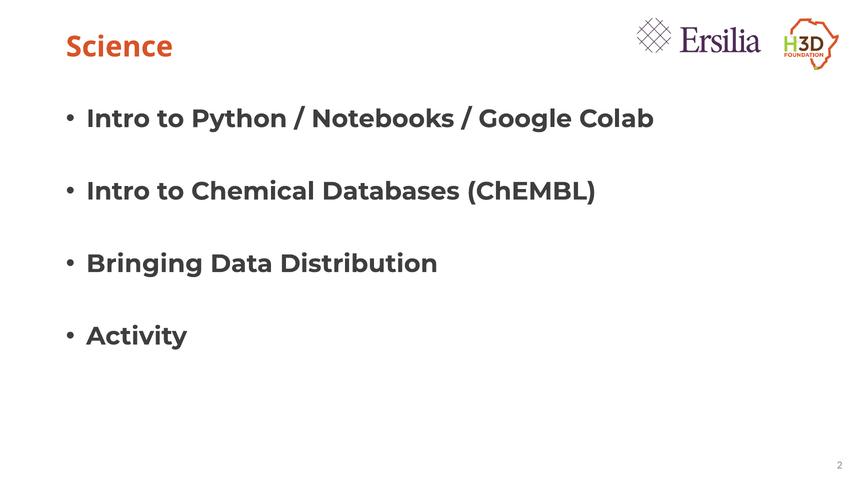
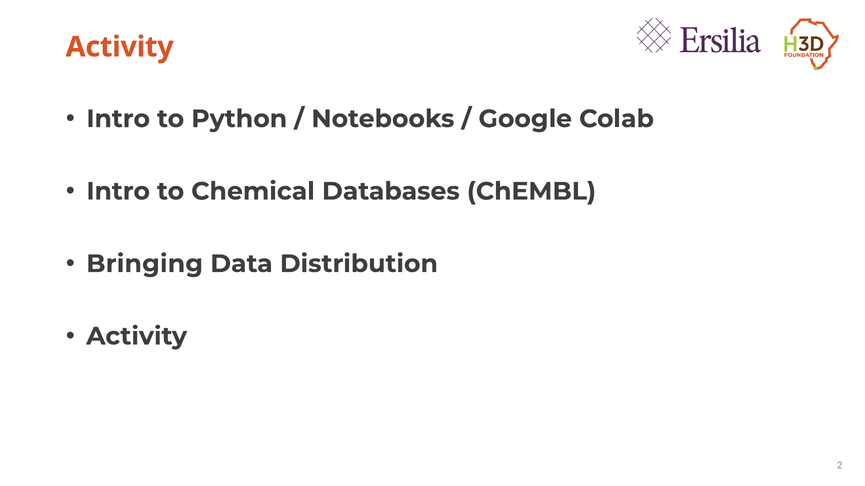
Science at (120, 47): Science -> Activity
